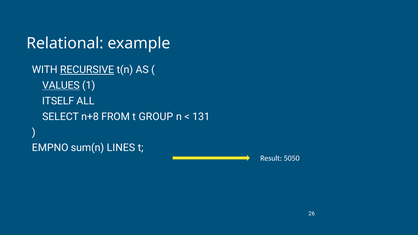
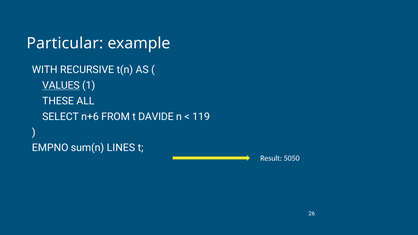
Relational: Relational -> Particular
RECURSIVE underline: present -> none
ITSELF: ITSELF -> THESE
n+8: n+8 -> n+6
GROUP: GROUP -> DAVIDE
131: 131 -> 119
